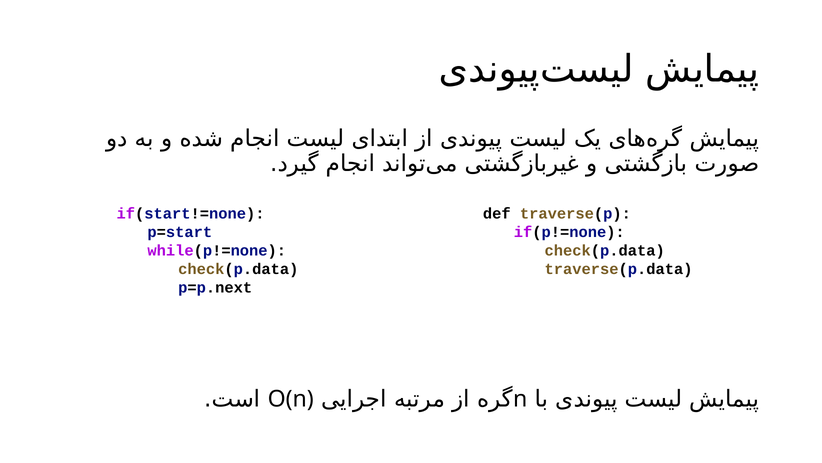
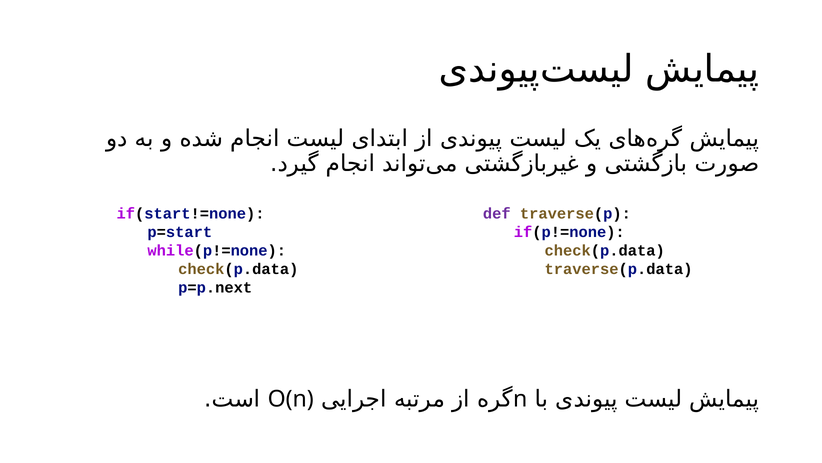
def colour: black -> purple
